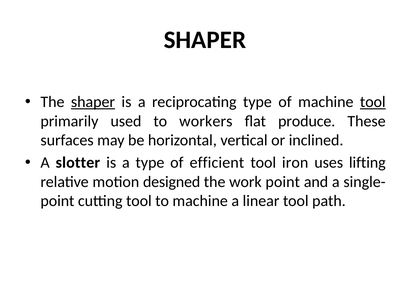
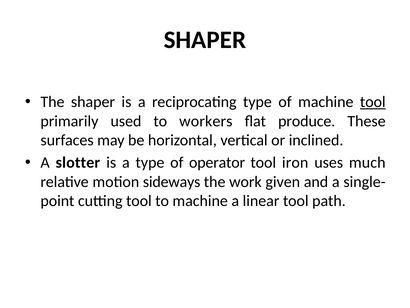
shaper at (93, 102) underline: present -> none
efficient: efficient -> operator
lifting: lifting -> much
designed: designed -> sideways
work point: point -> given
